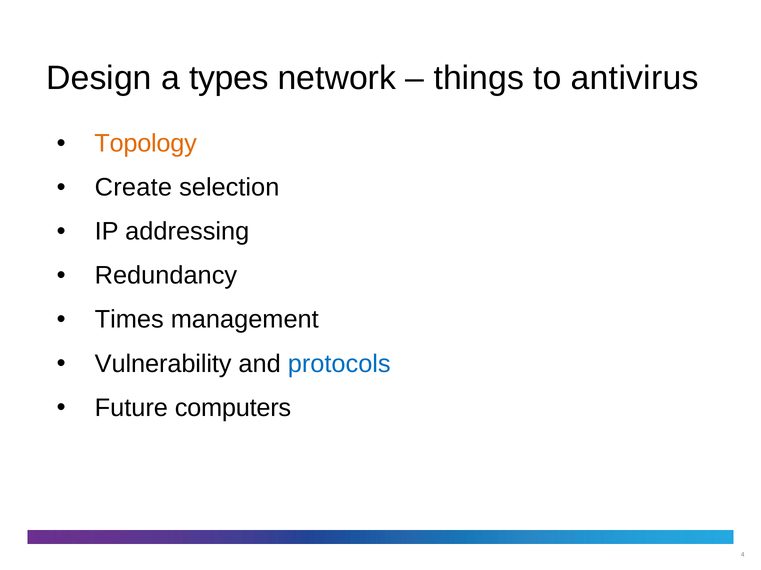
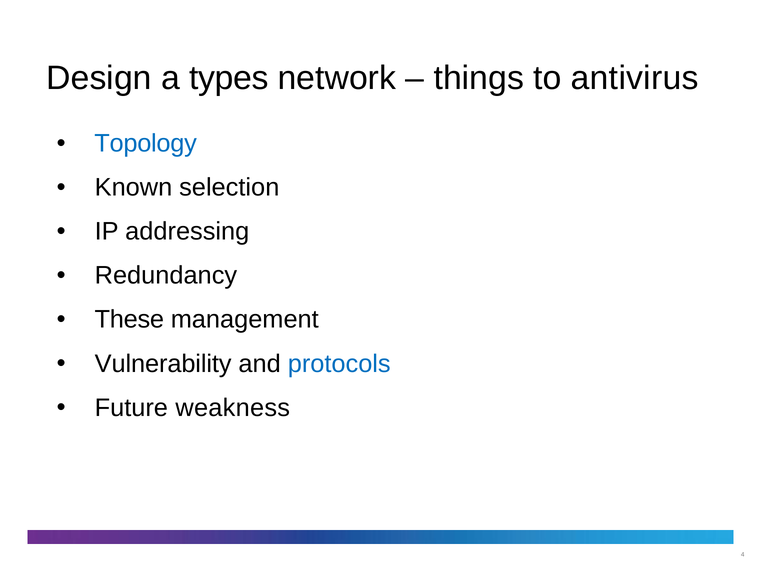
Topology colour: orange -> blue
Create: Create -> Known
Times: Times -> These
computers: computers -> weakness
